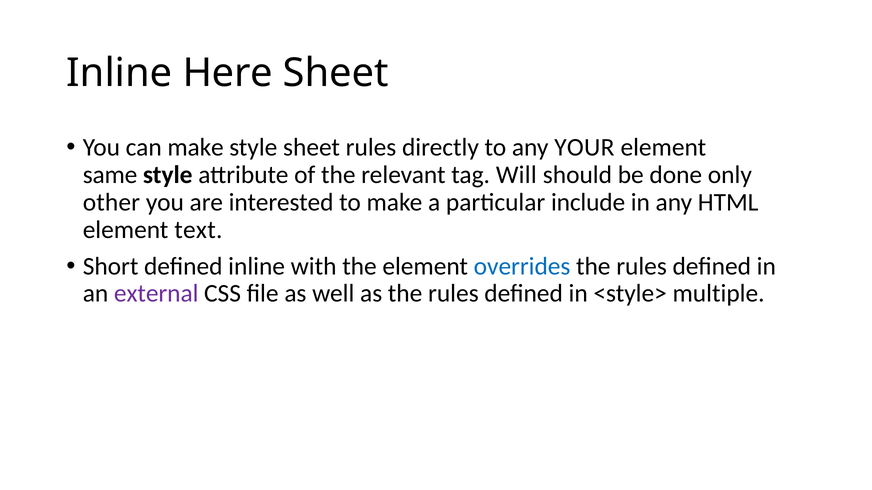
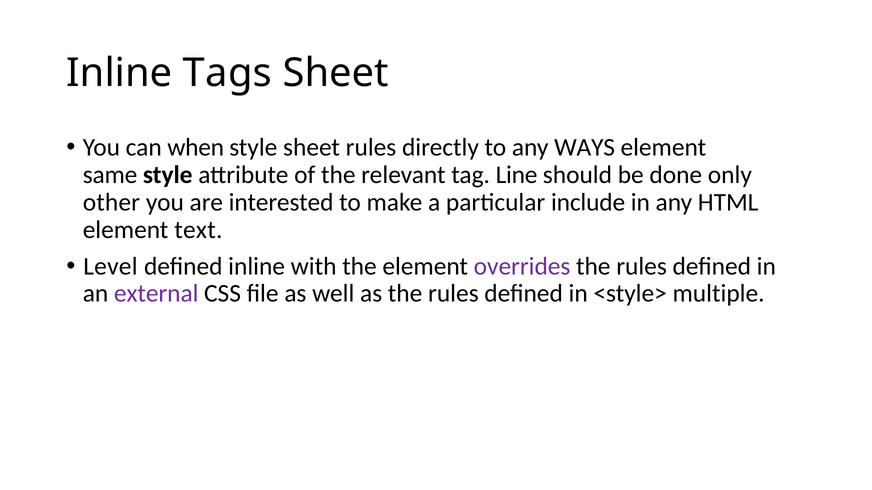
Here: Here -> Tags
can make: make -> when
YOUR: YOUR -> WAYS
Will: Will -> Line
Short: Short -> Level
overrides colour: blue -> purple
